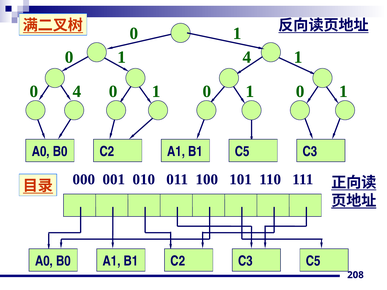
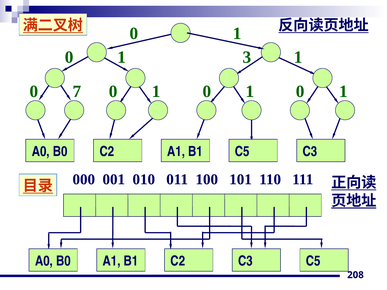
1 4: 4 -> 3
0 4: 4 -> 7
